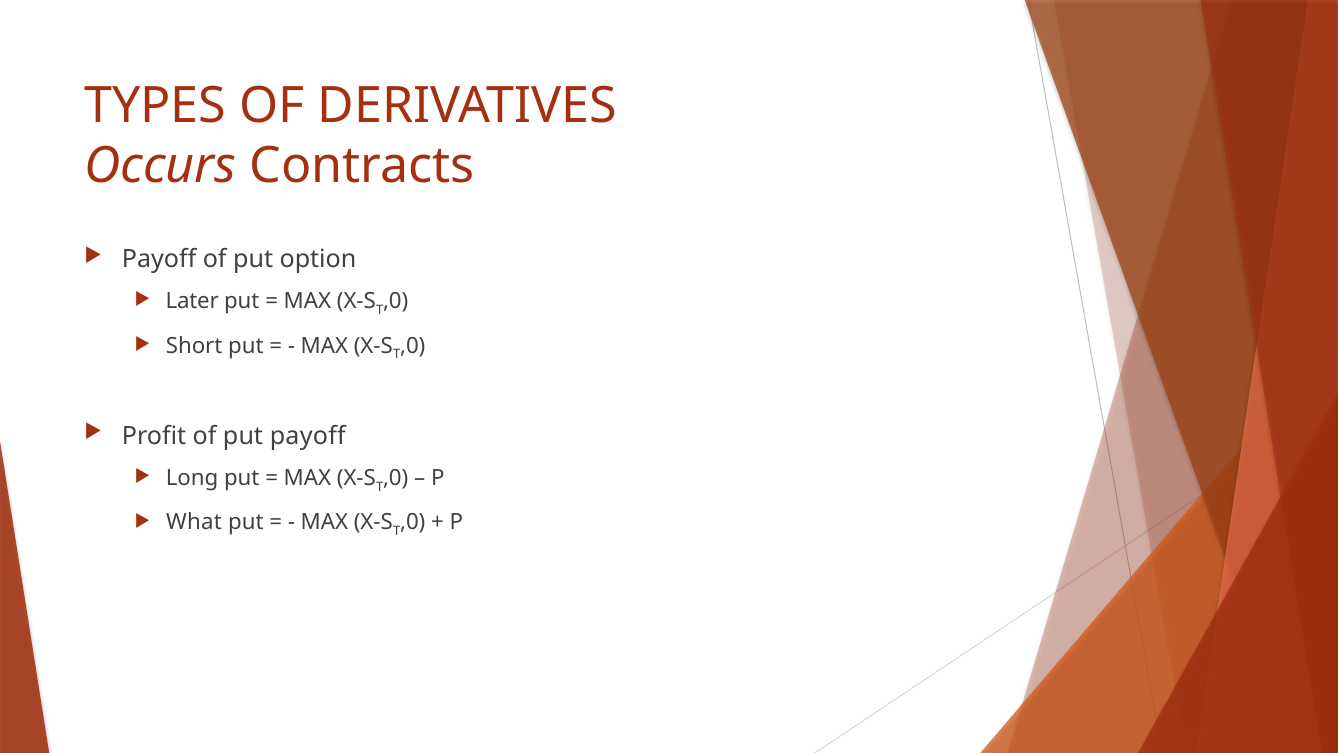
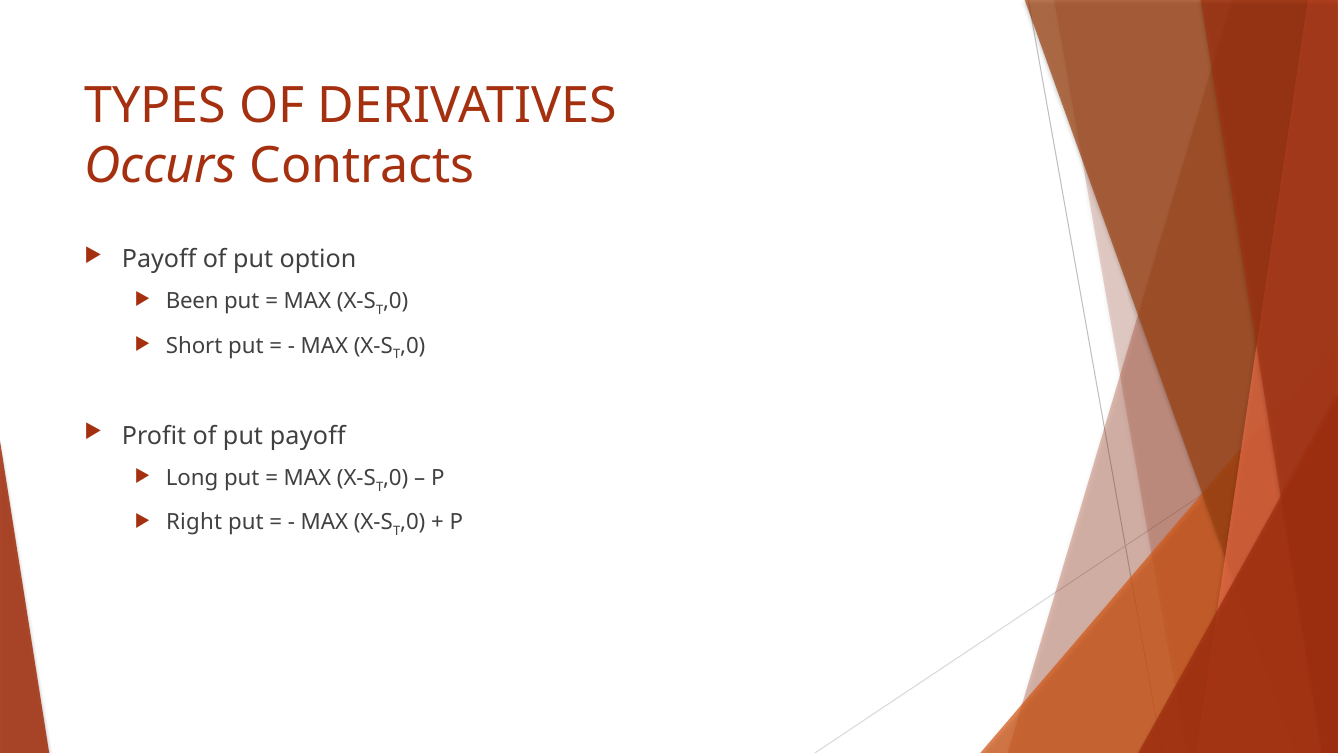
Later: Later -> Been
What: What -> Right
